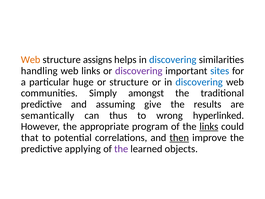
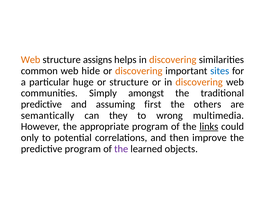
discovering at (173, 60) colour: blue -> orange
handling: handling -> common
web links: links -> hide
discovering at (139, 71) colour: purple -> orange
discovering at (199, 82) colour: blue -> orange
give: give -> first
results: results -> others
thus: thus -> they
hyperlinked: hyperlinked -> multimedia
that: that -> only
then underline: present -> none
predictive applying: applying -> program
